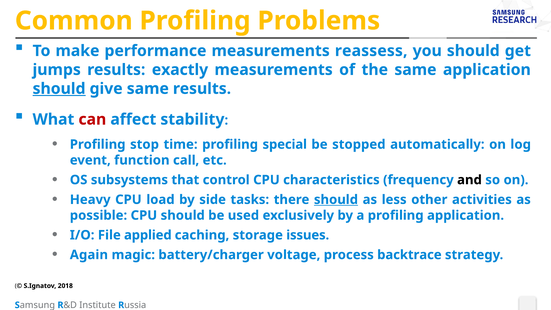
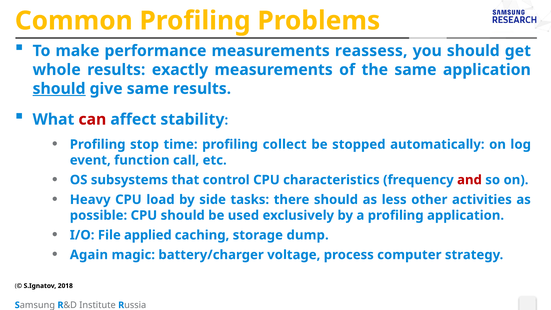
jumps: jumps -> whole
special: special -> collect
and colour: black -> red
should at (336, 200) underline: present -> none
issues: issues -> dump
backtrace: backtrace -> computer
